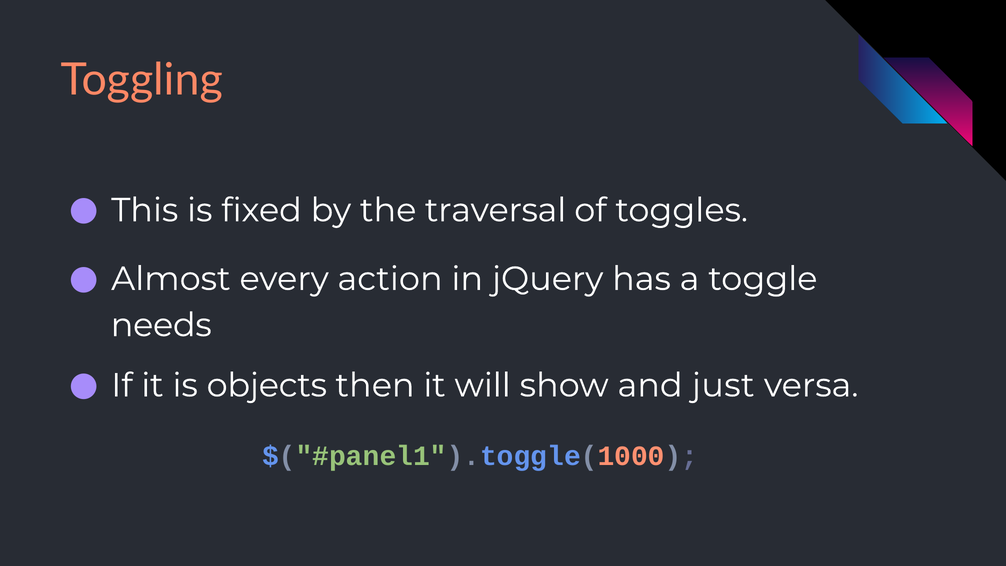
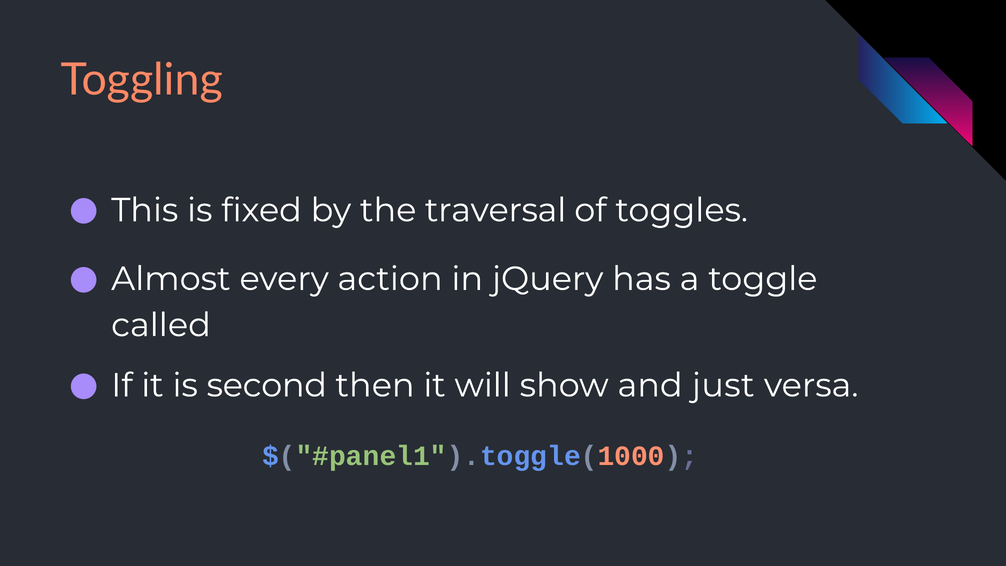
needs: needs -> called
objects: objects -> second
